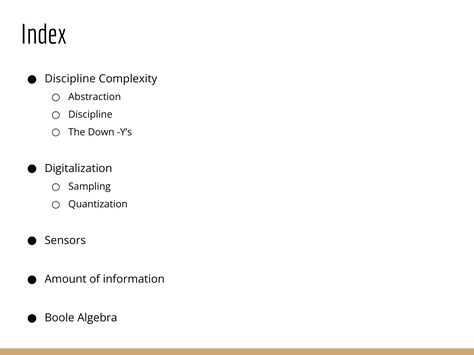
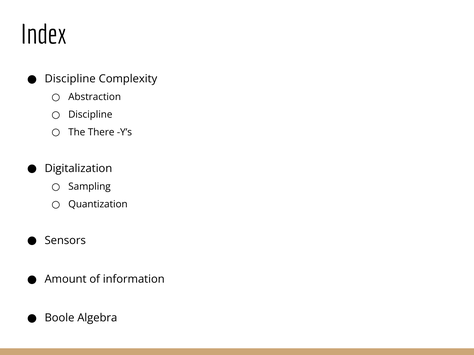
Down: Down -> There
